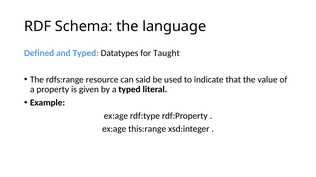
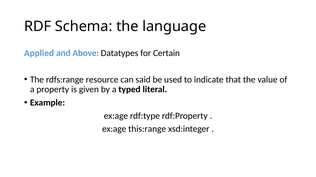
Defined: Defined -> Applied
and Typed: Typed -> Above
Taught: Taught -> Certain
